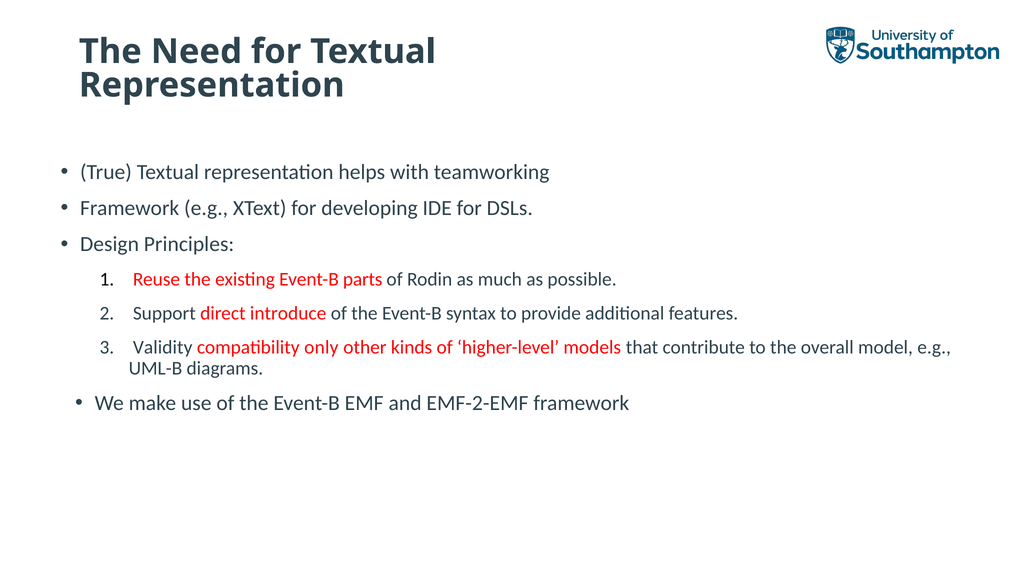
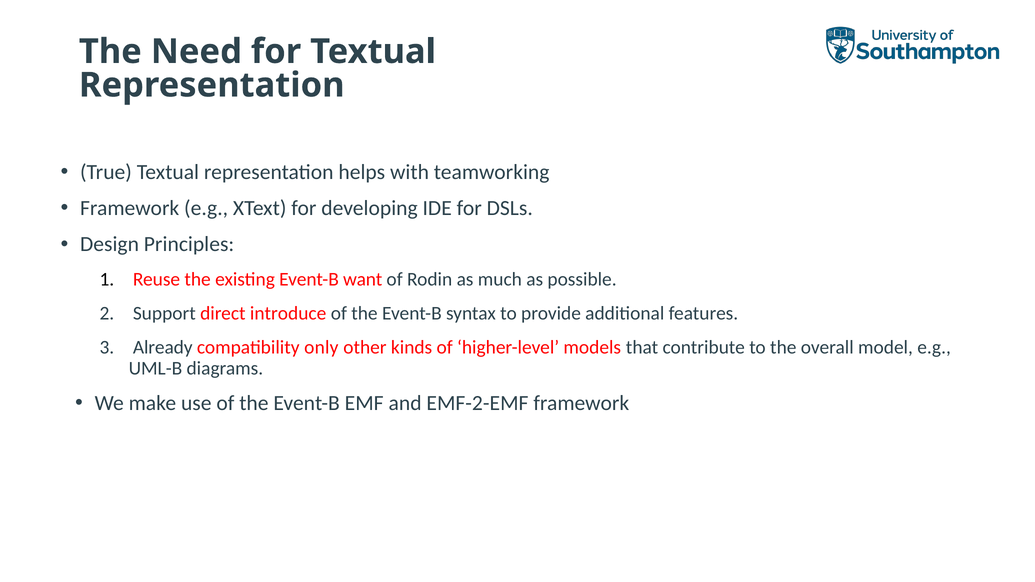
parts: parts -> want
Validity: Validity -> Already
